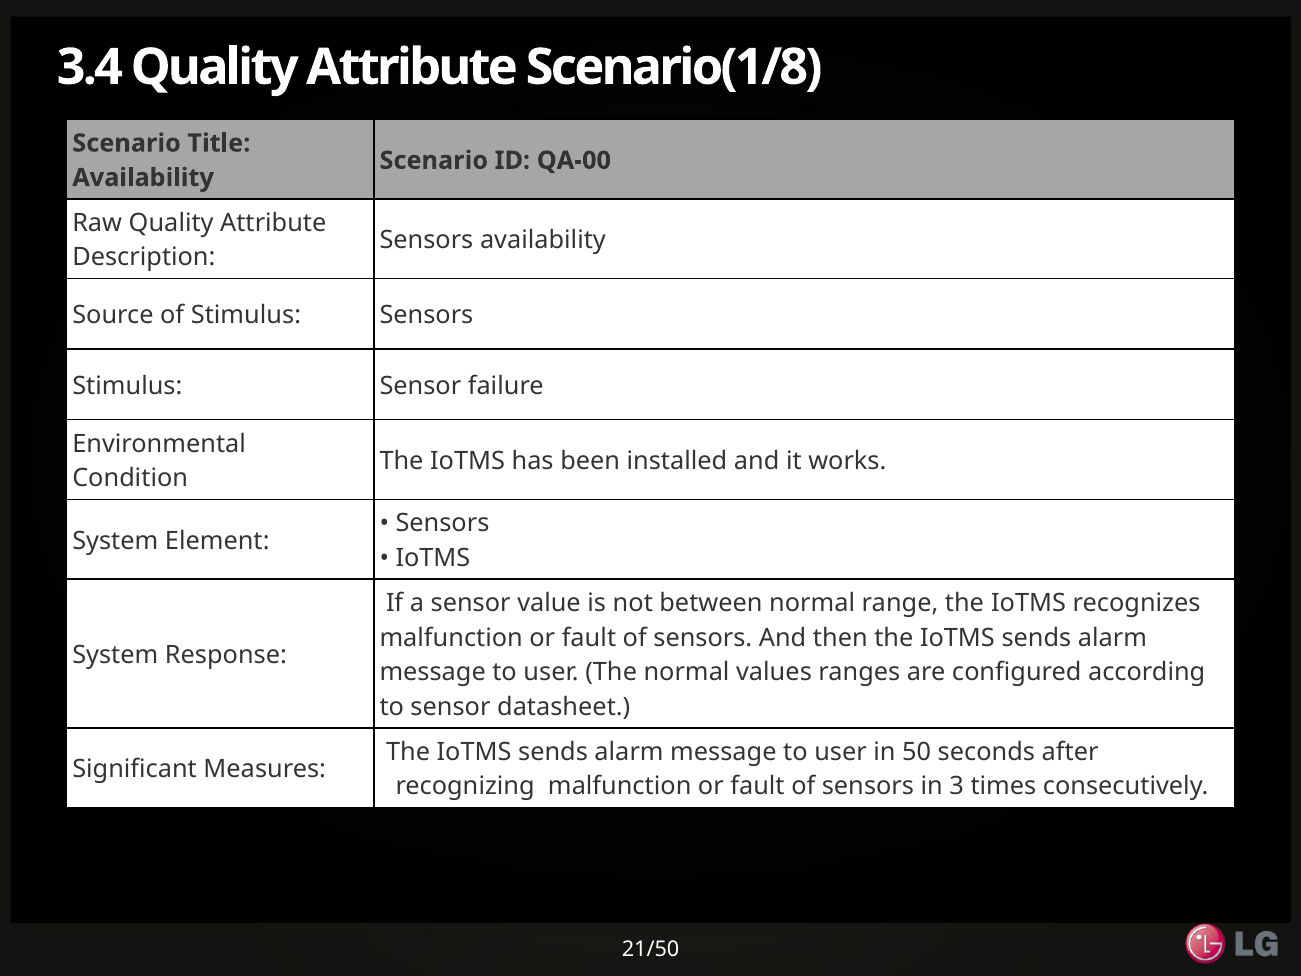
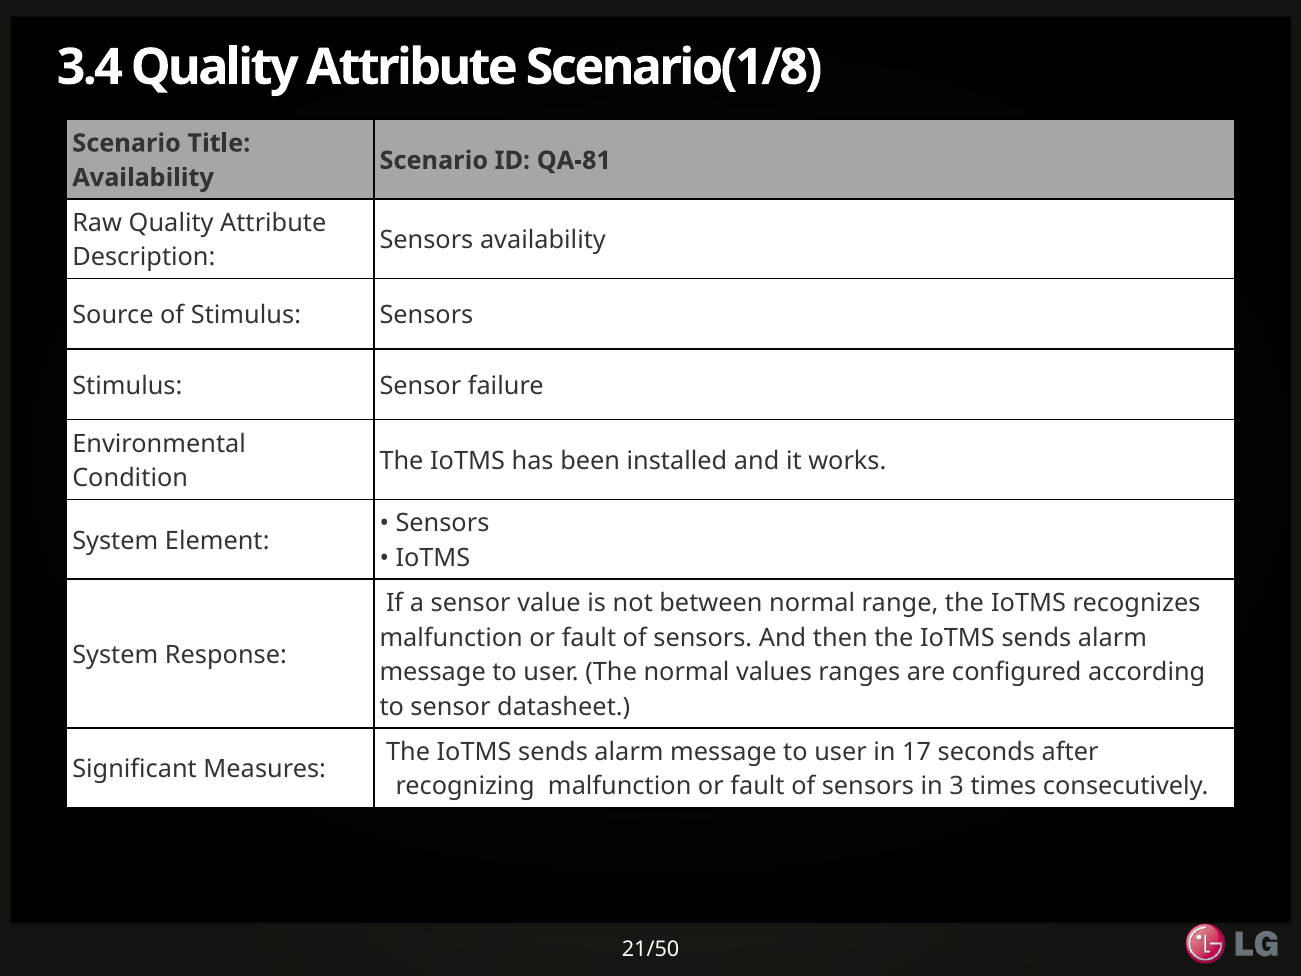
QA-00: QA-00 -> QA-81
50: 50 -> 17
